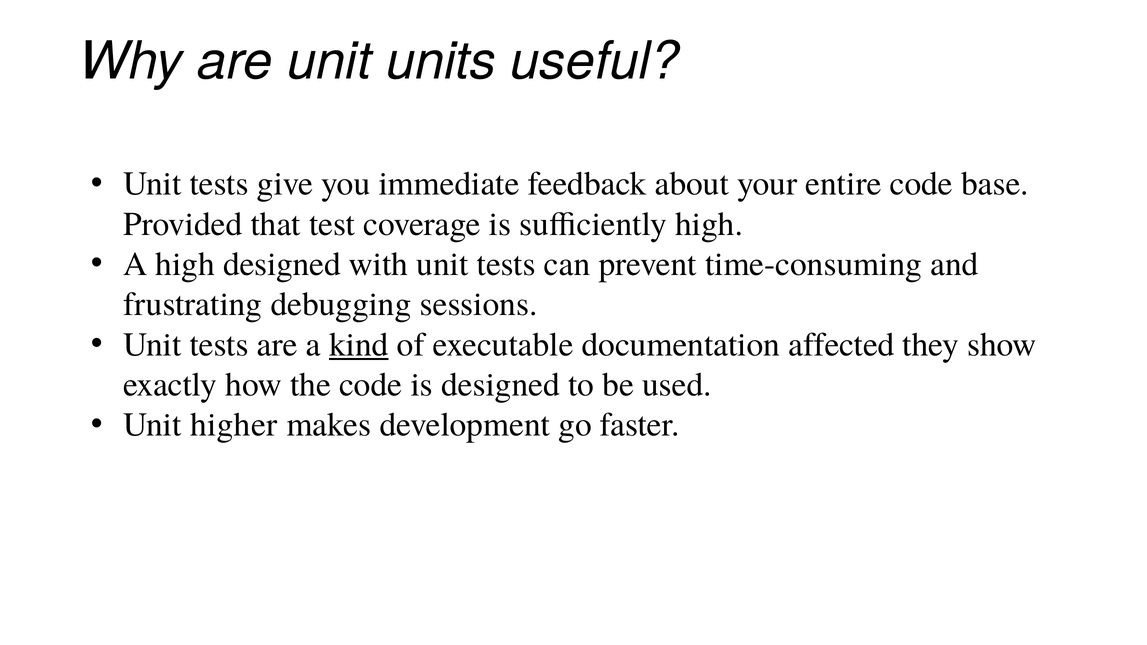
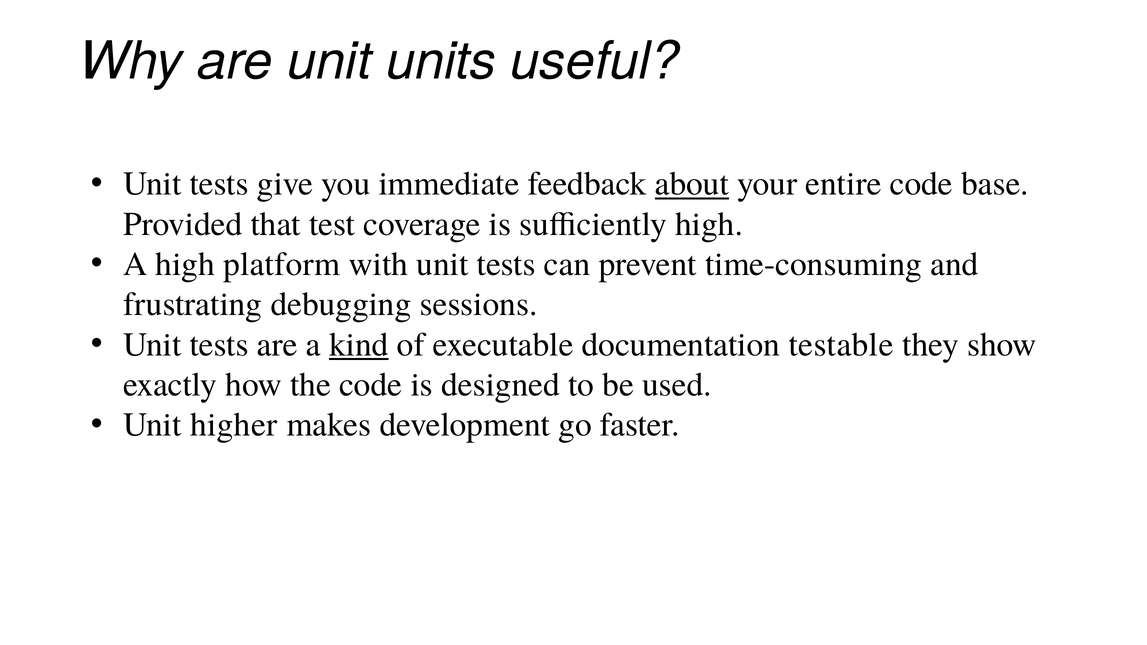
about underline: none -> present
high designed: designed -> platform
affected: affected -> testable
